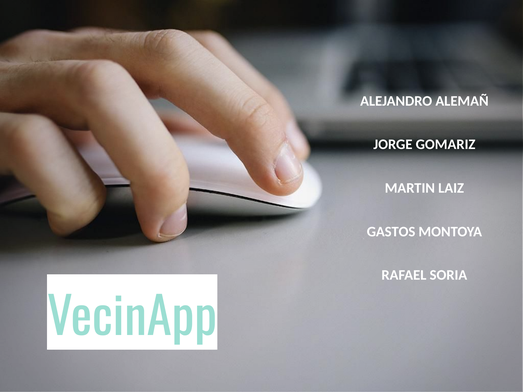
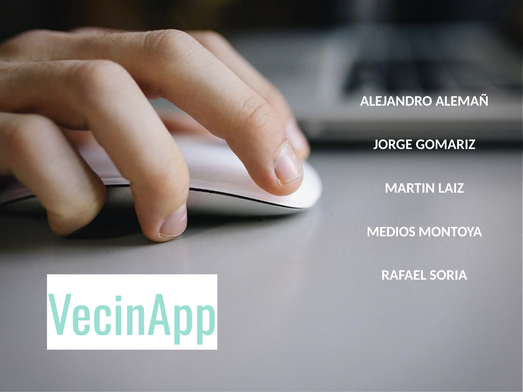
GASTOS: GASTOS -> MEDIOS
